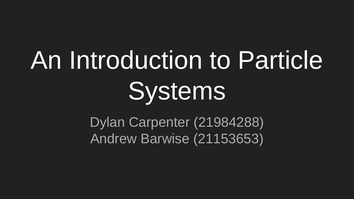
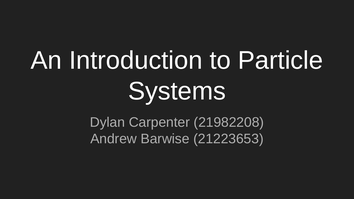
21984288: 21984288 -> 21982208
21153653: 21153653 -> 21223653
